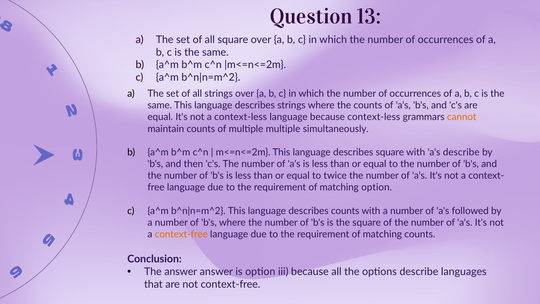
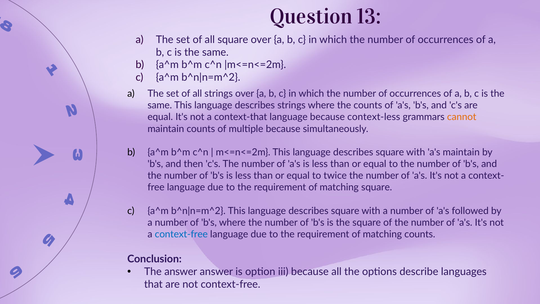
a context-less: context-less -> context-that
multiple multiple: multiple -> because
a's describe: describe -> maintain
matching option: option -> square
counts at (345, 211): counts -> square
context-free at (181, 234) colour: orange -> blue
